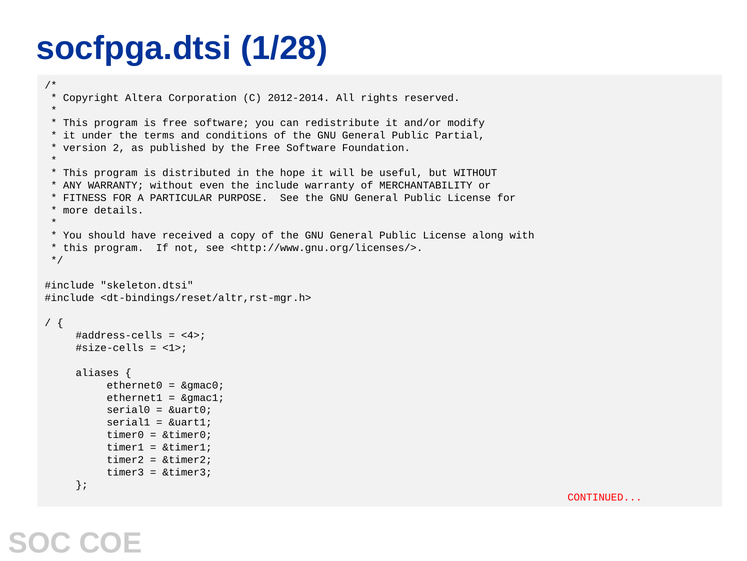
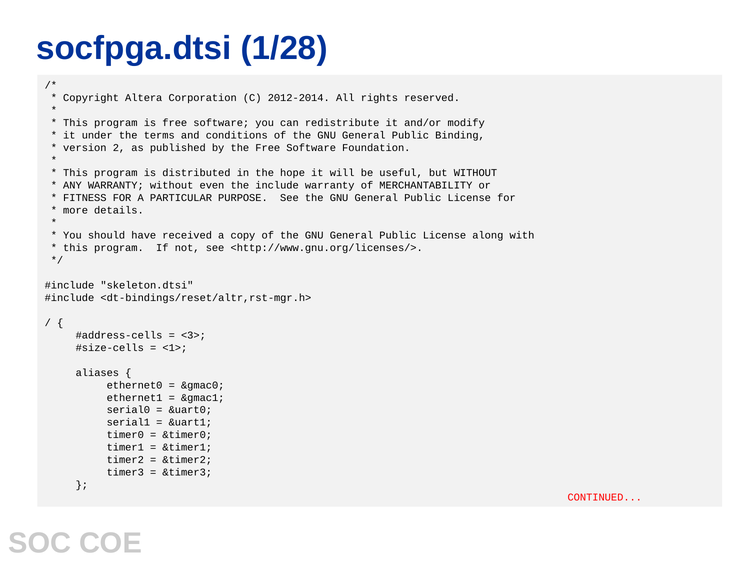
Partial: Partial -> Binding
<4>: <4> -> <3>
